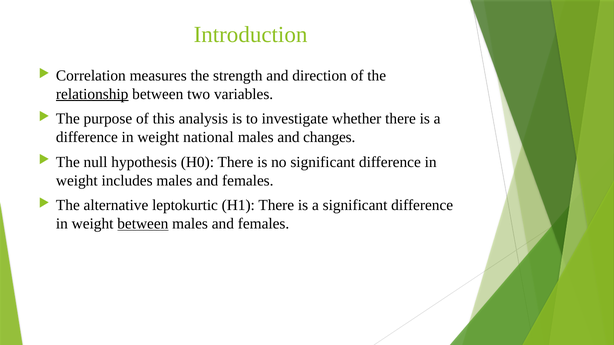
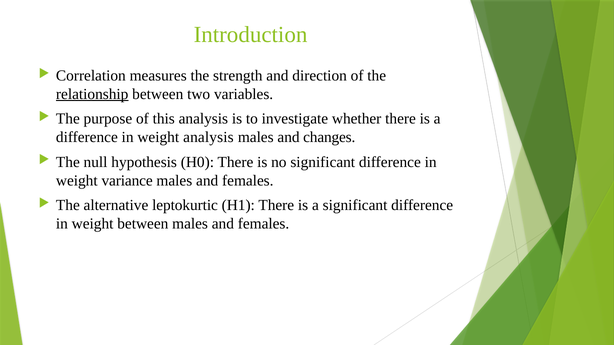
weight national: national -> analysis
includes: includes -> variance
between at (143, 224) underline: present -> none
